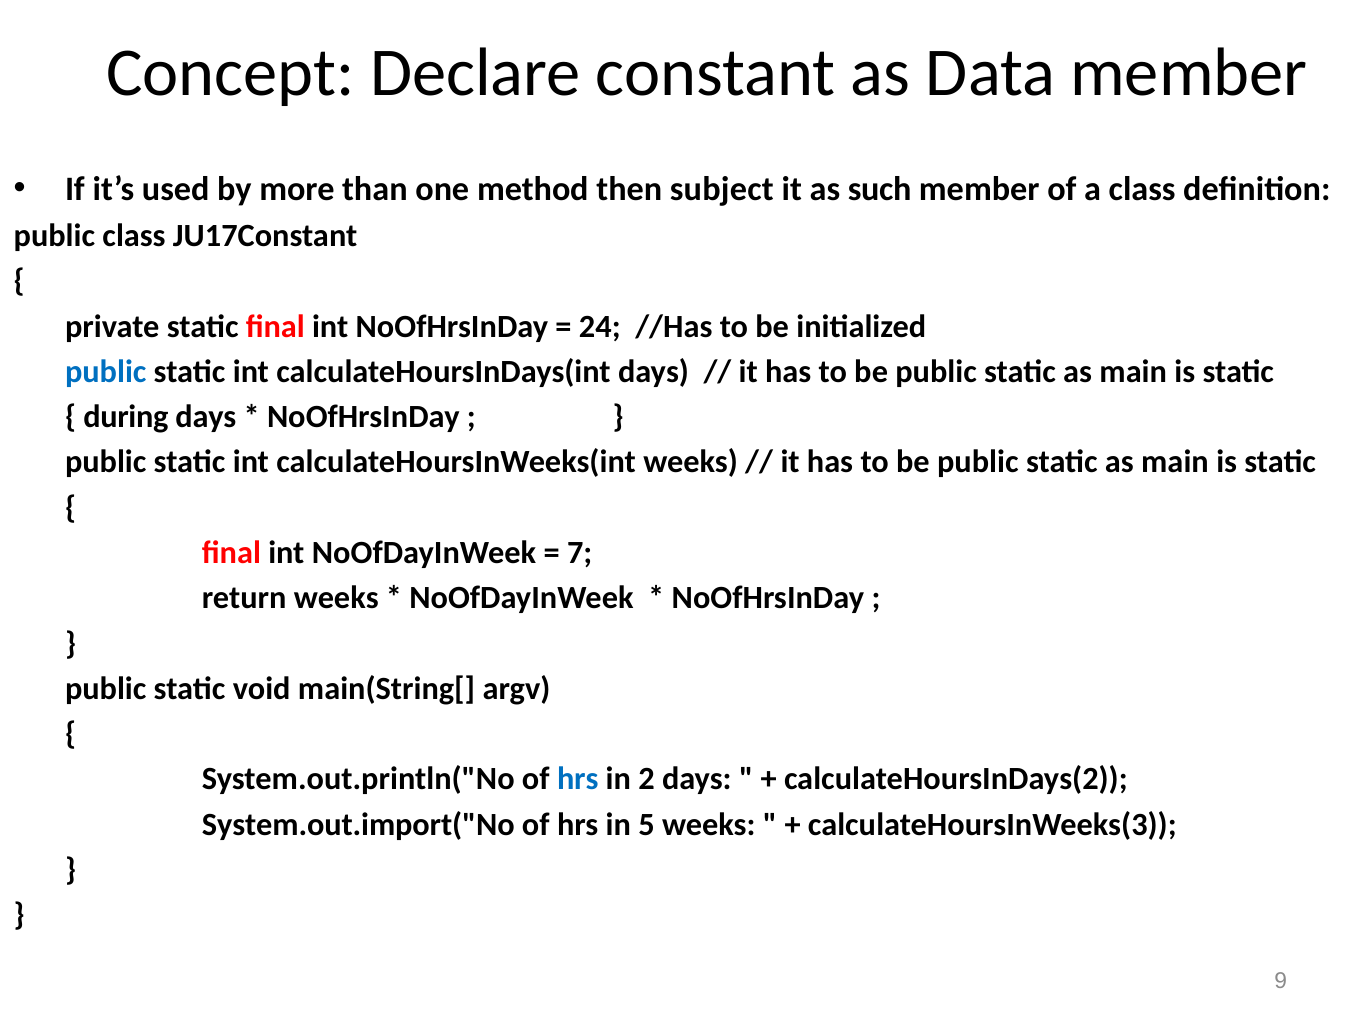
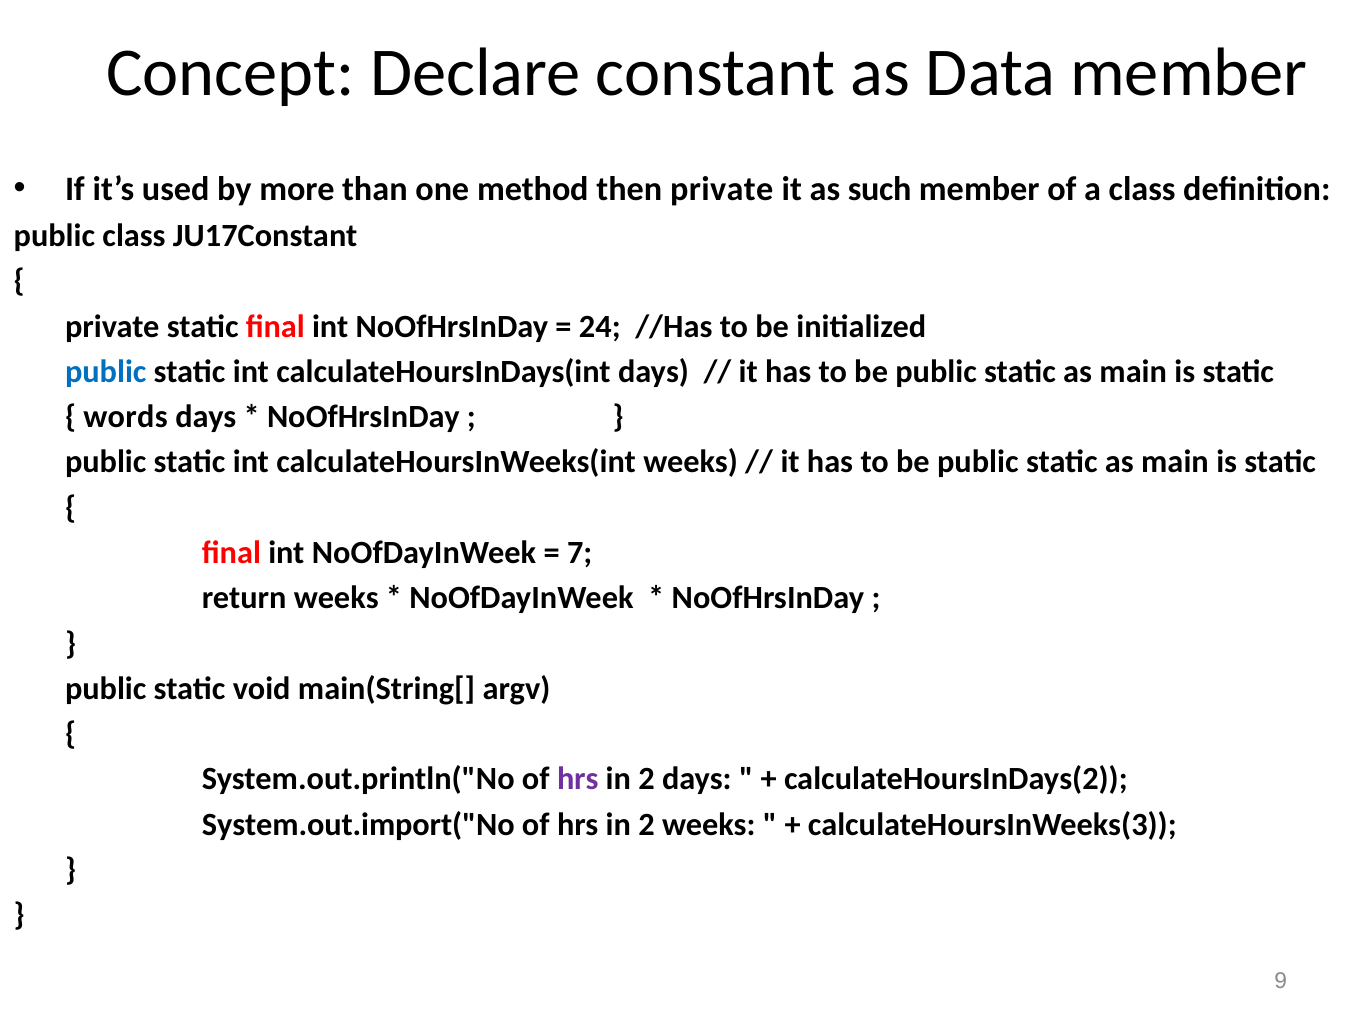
then subject: subject -> private
during: during -> words
hrs at (578, 779) colour: blue -> purple
5 at (647, 824): 5 -> 2
